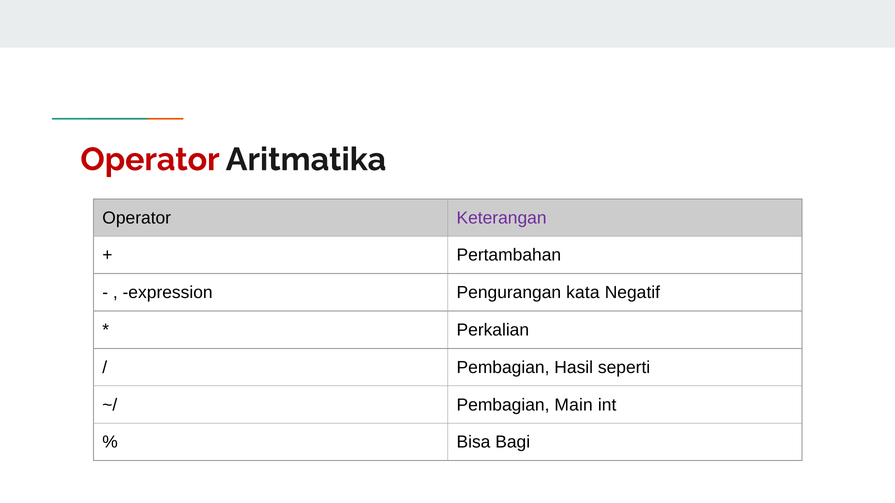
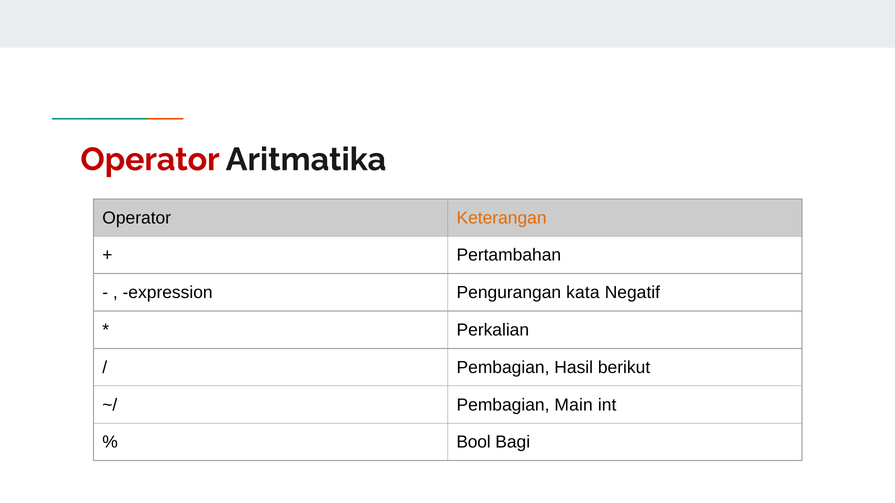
Keterangan colour: purple -> orange
seperti: seperti -> berikut
Bisa: Bisa -> Bool
